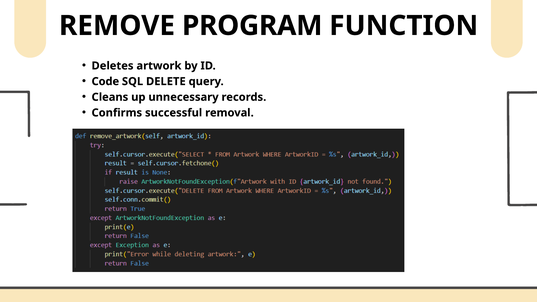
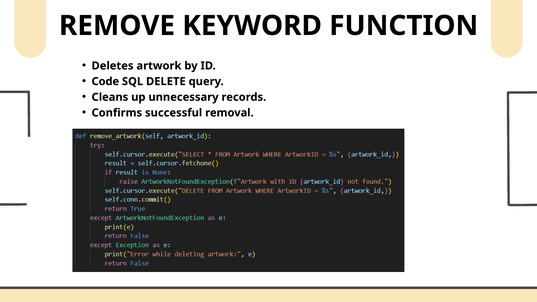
PROGRAM: PROGRAM -> KEYWORD
